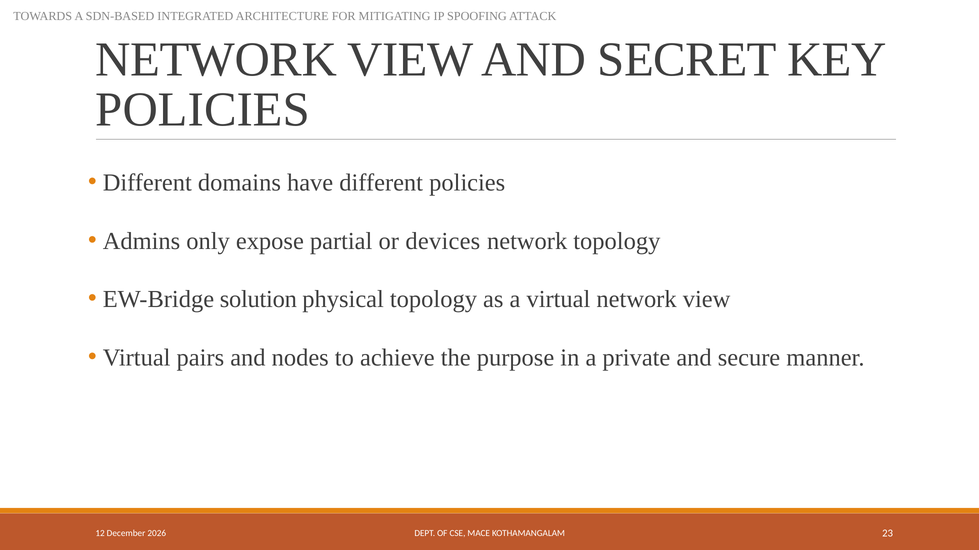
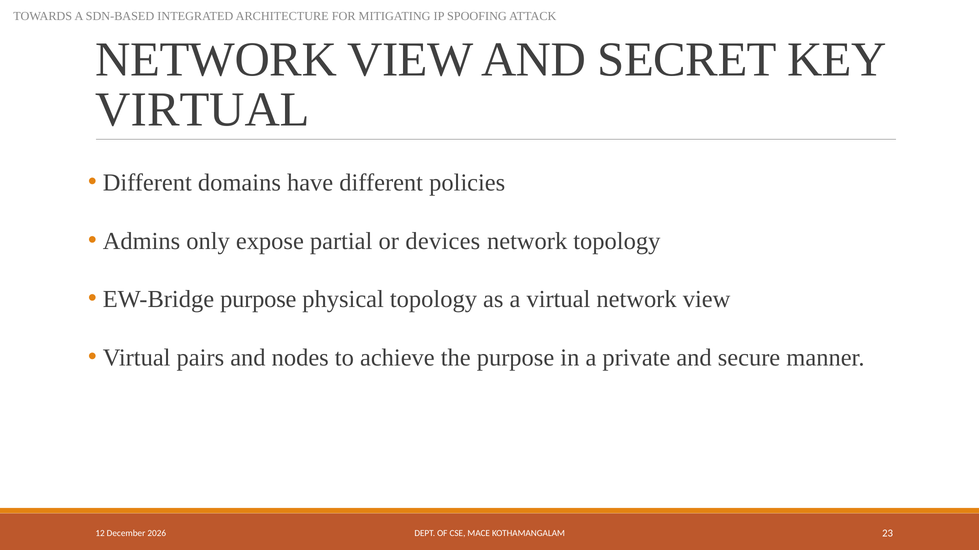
POLICIES at (203, 110): POLICIES -> VIRTUAL
EW-Bridge solution: solution -> purpose
